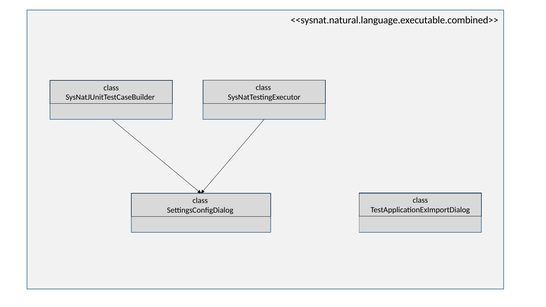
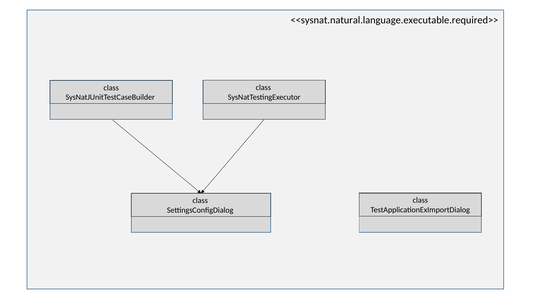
<<sysnat.natural.language.executable.combined>>: <<sysnat.natural.language.executable.combined>> -> <<sysnat.natural.language.executable.required>>
